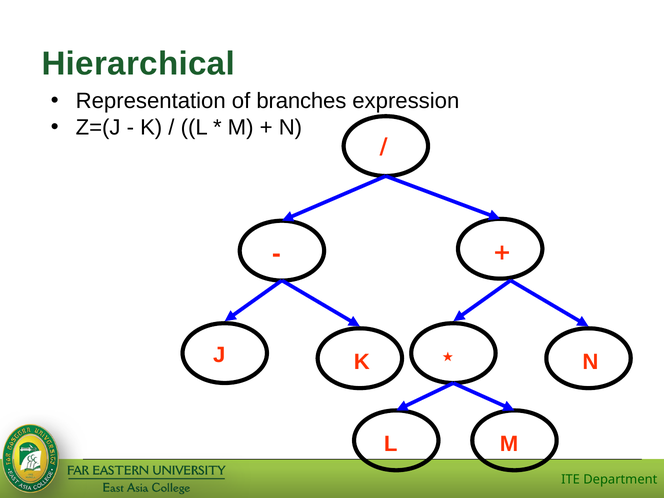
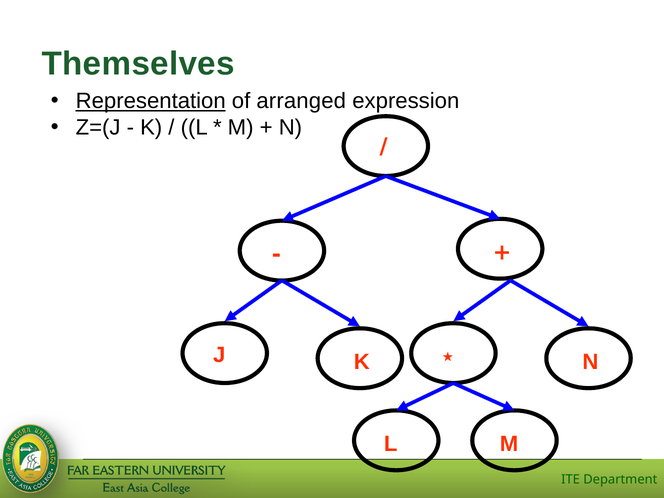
Hierarchical: Hierarchical -> Themselves
Representation underline: none -> present
branches: branches -> arranged
